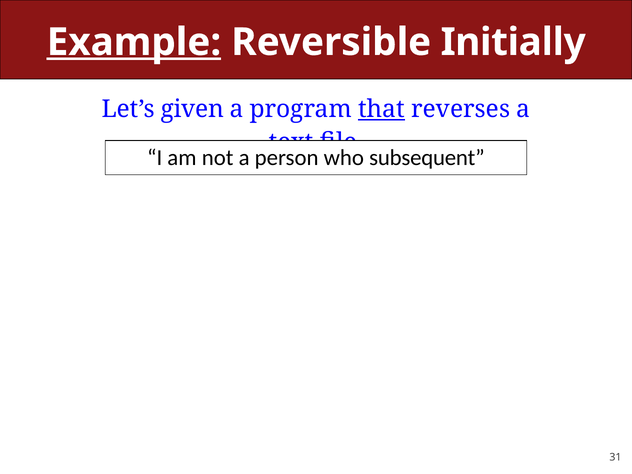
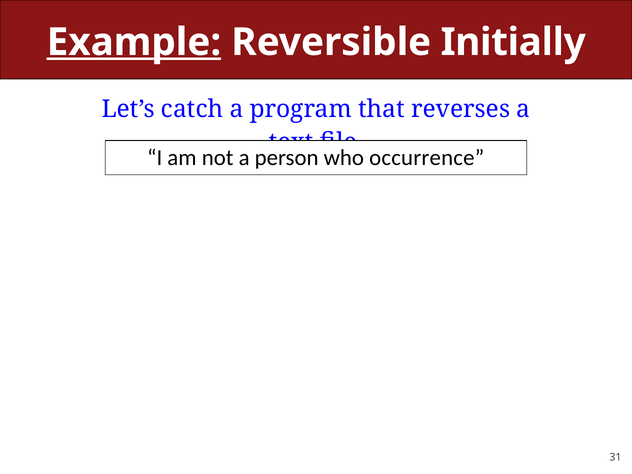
given: given -> catch
that underline: present -> none
subsequent: subsequent -> occurrence
